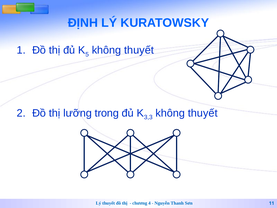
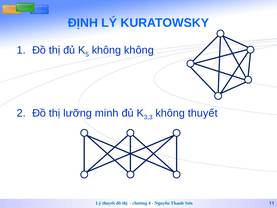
thuyết at (139, 50): thuyết -> không
trong: trong -> minh
